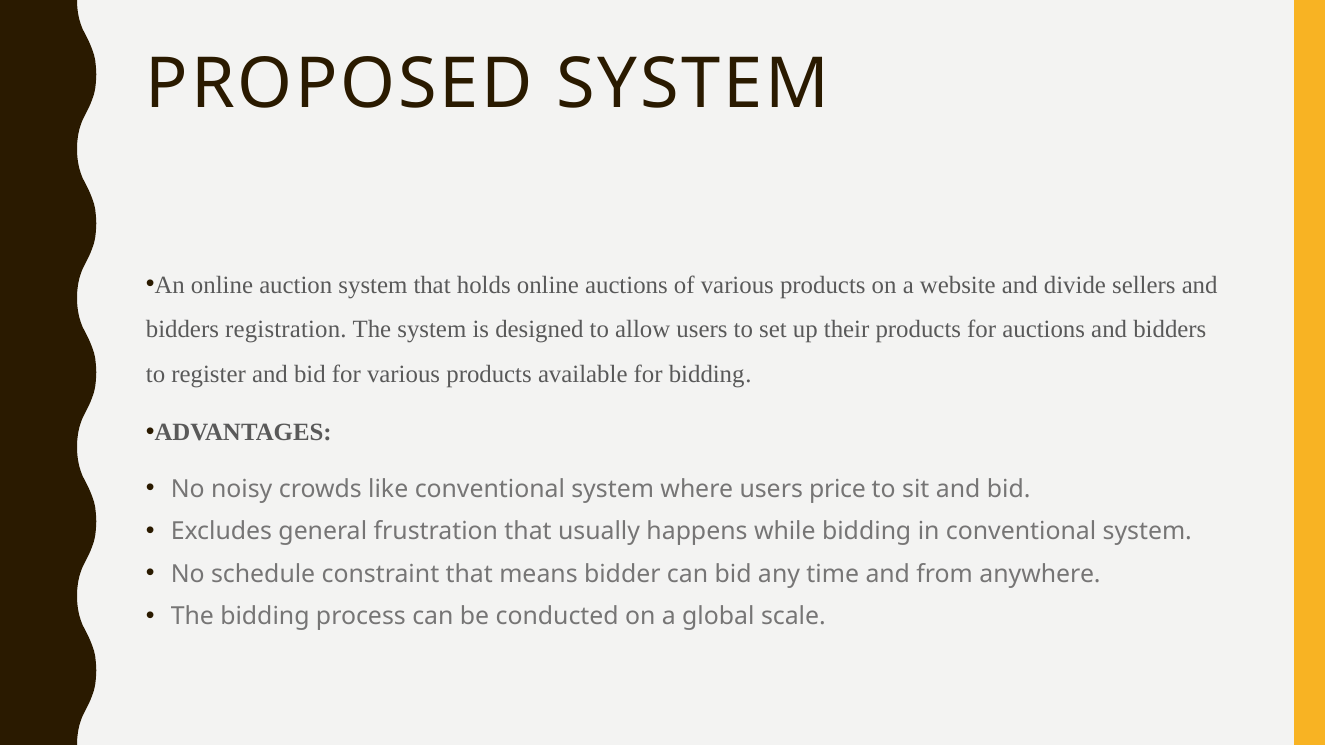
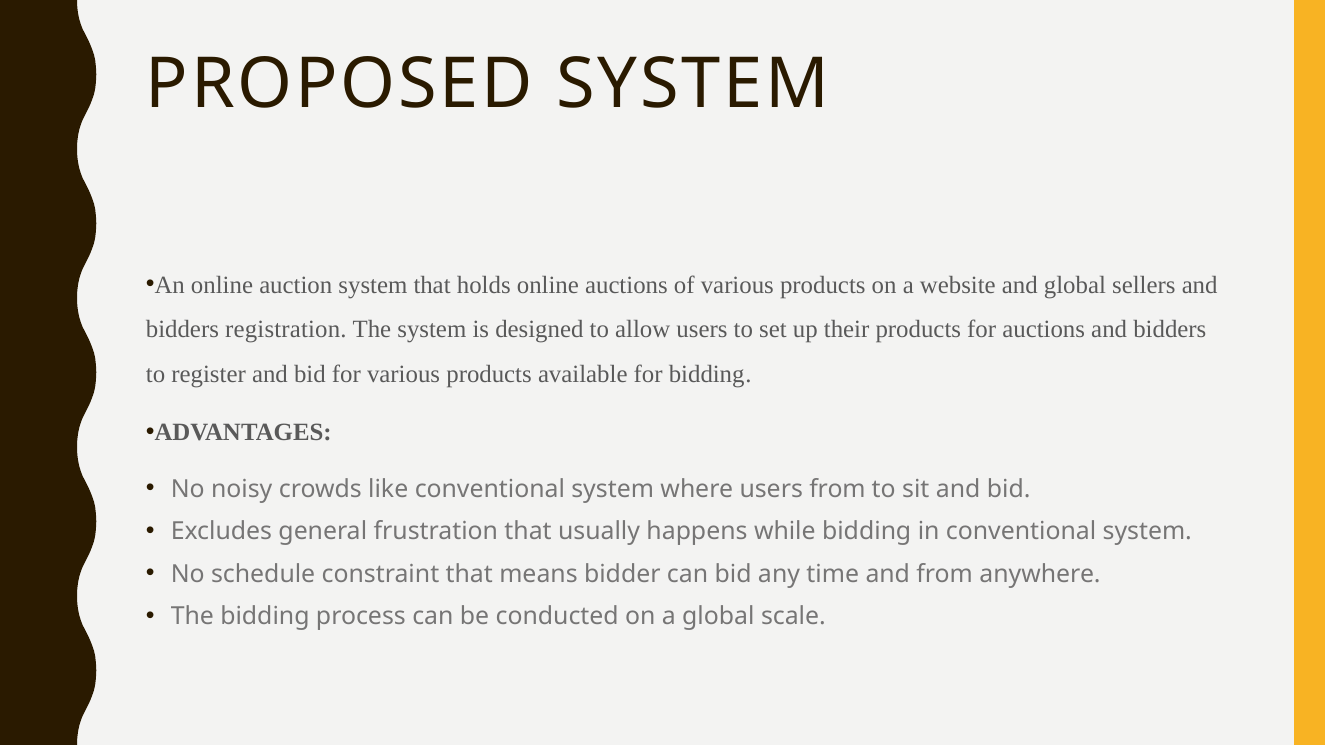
and divide: divide -> global
users price: price -> from
